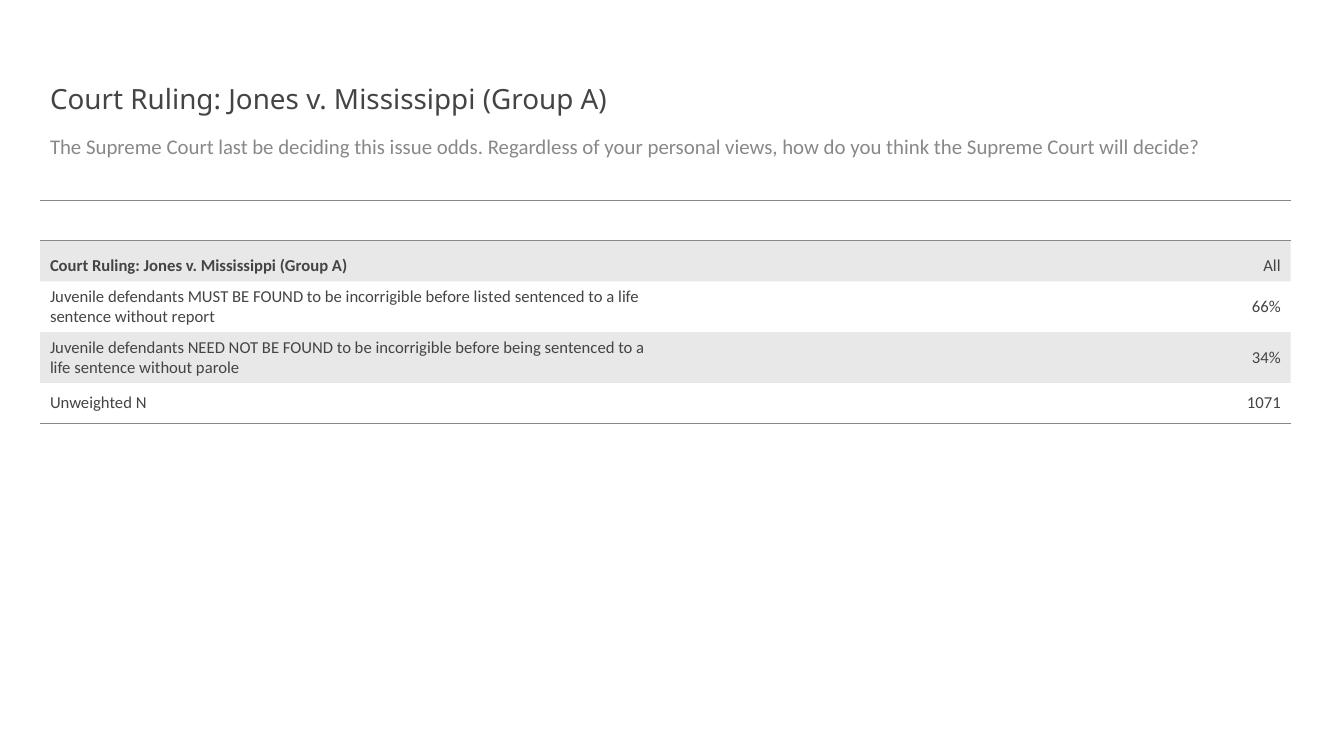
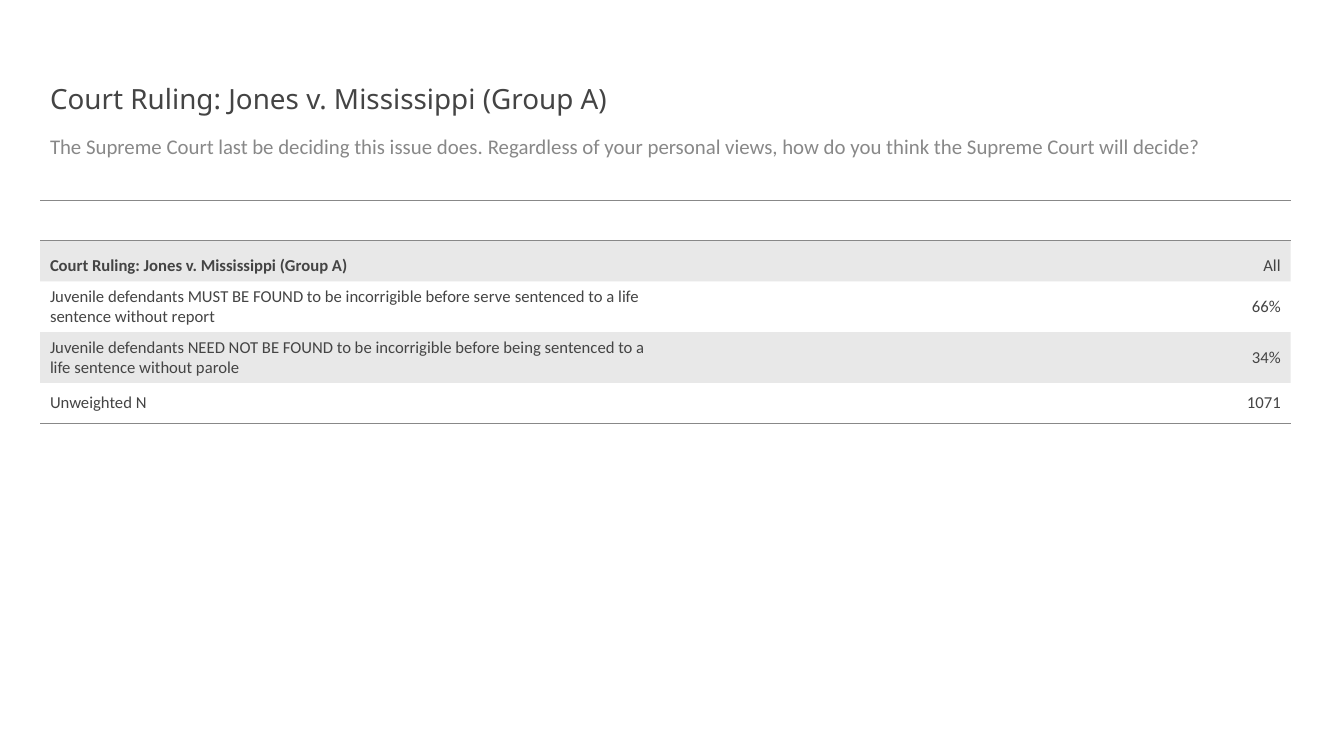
odds: odds -> does
listed: listed -> serve
